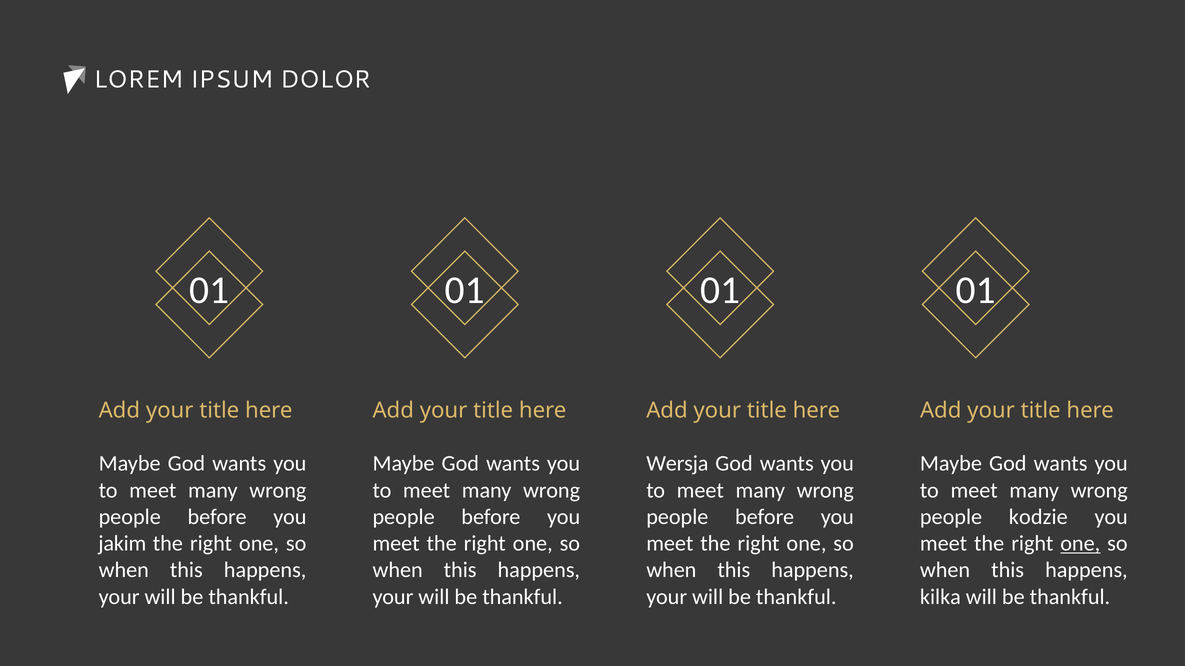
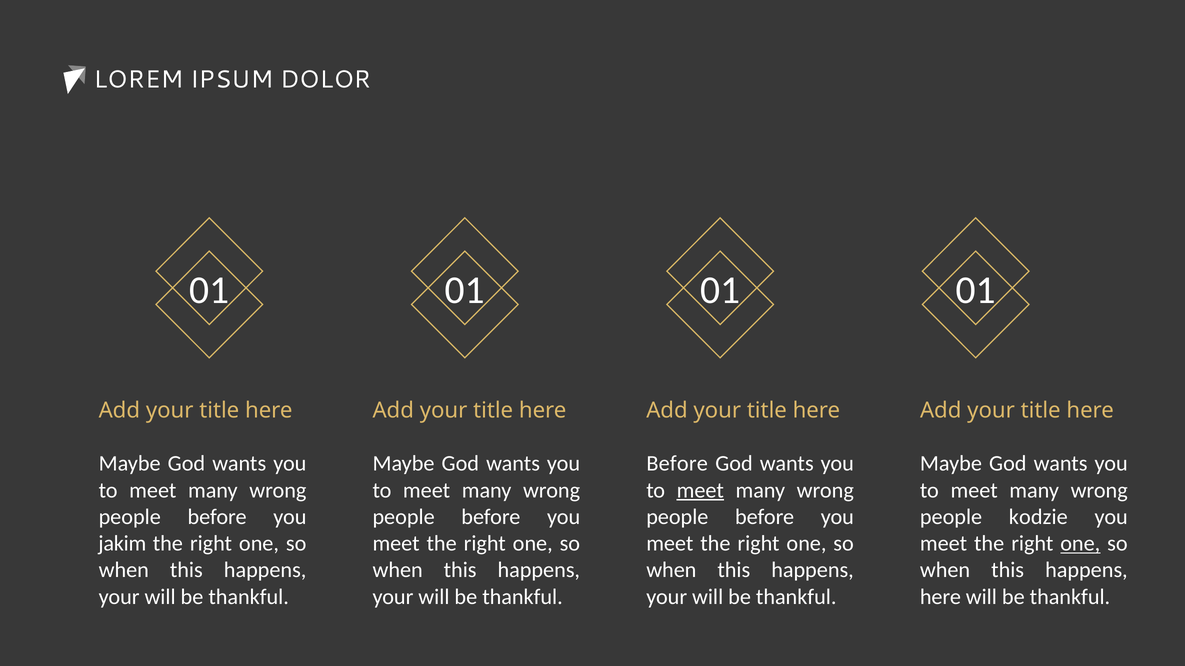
Wersja at (677, 464): Wersja -> Before
meet at (700, 491) underline: none -> present
kilka at (940, 597): kilka -> here
